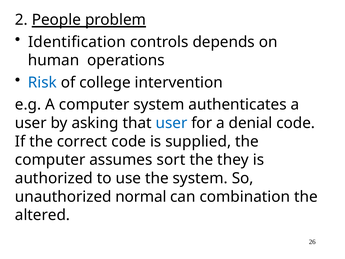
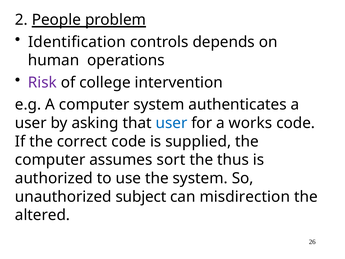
Risk colour: blue -> purple
denial: denial -> works
they: they -> thus
normal: normal -> subject
combination: combination -> misdirection
